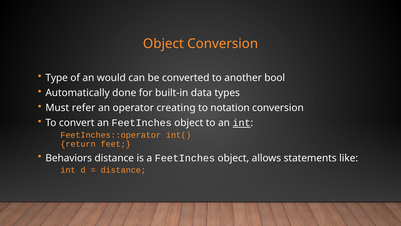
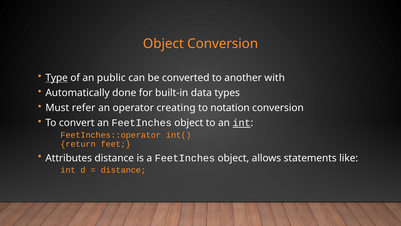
Type underline: none -> present
would: would -> public
bool: bool -> with
Behaviors: Behaviors -> Attributes
